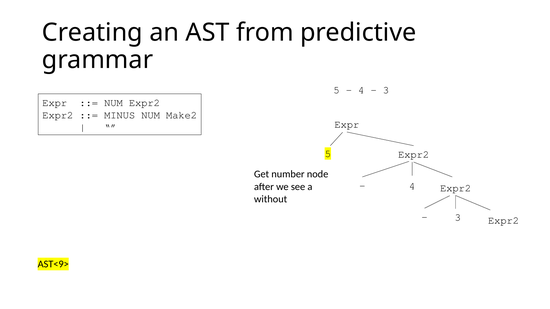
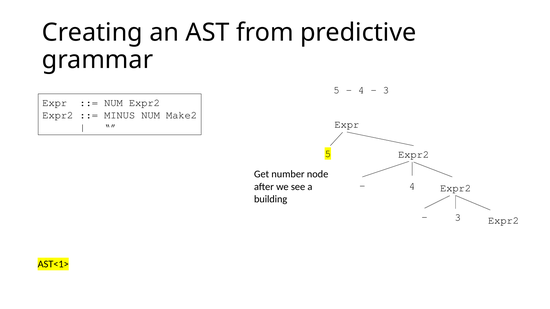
without: without -> building
AST<9>: AST<9> -> AST<1>
